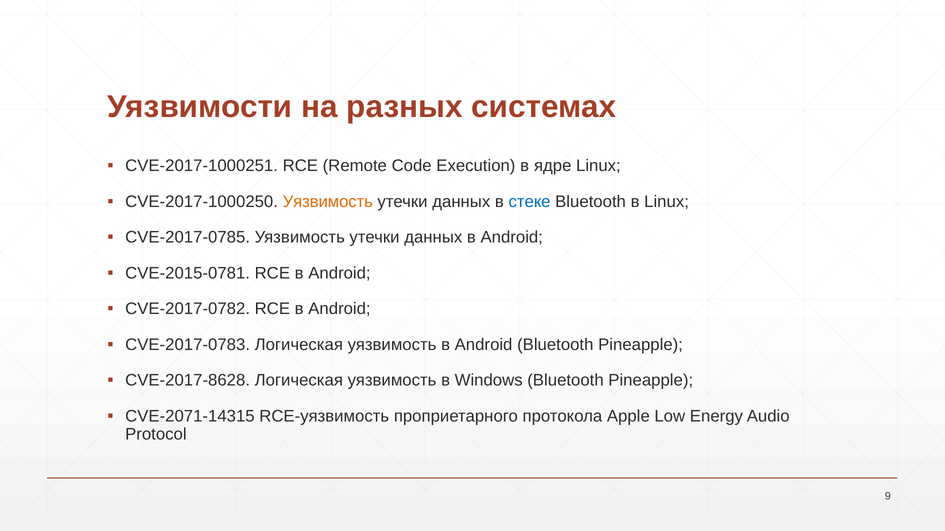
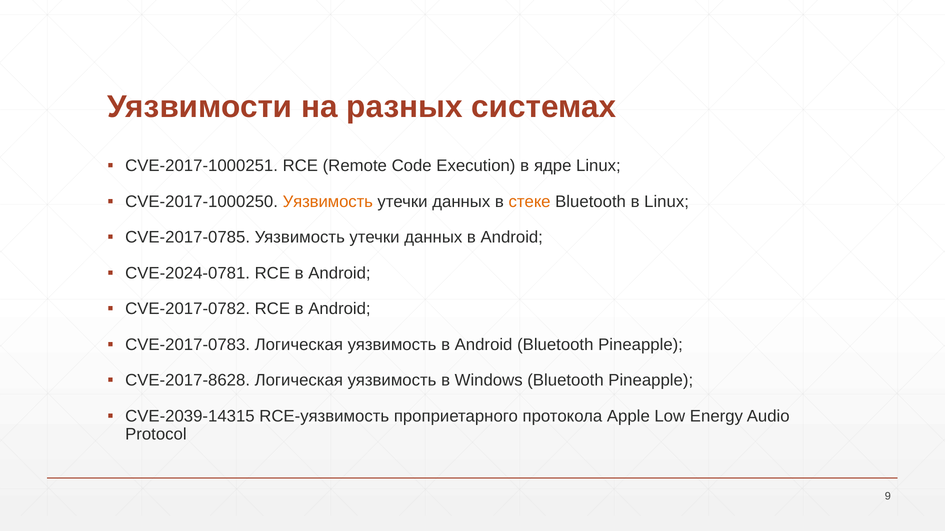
стеке colour: blue -> orange
CVE-2015-0781: CVE-2015-0781 -> CVE-2024-0781
CVE-2071-14315: CVE-2071-14315 -> CVE-2039-14315
